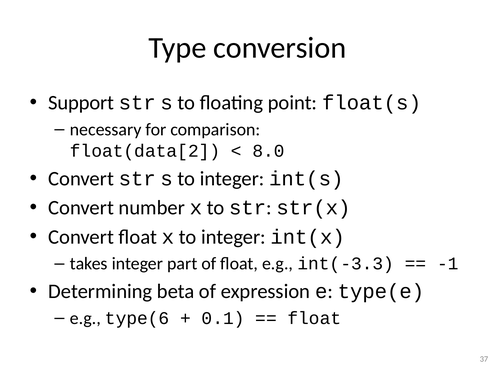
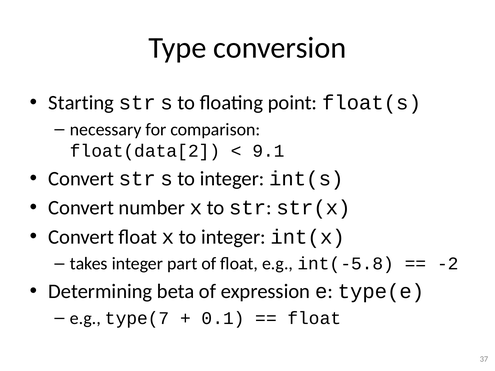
Support: Support -> Starting
8.0: 8.0 -> 9.1
int(-3.3: int(-3.3 -> int(-5.8
-1: -1 -> -2
type(6: type(6 -> type(7
